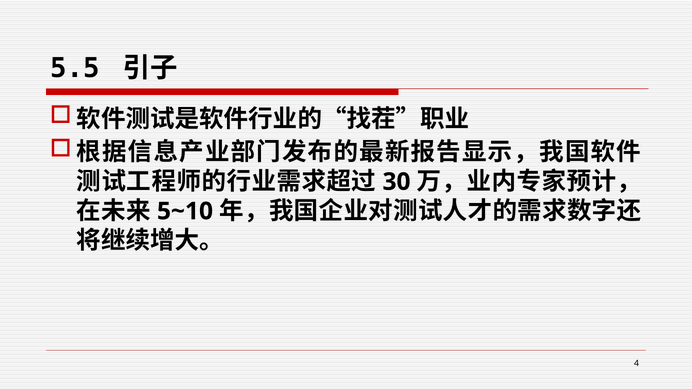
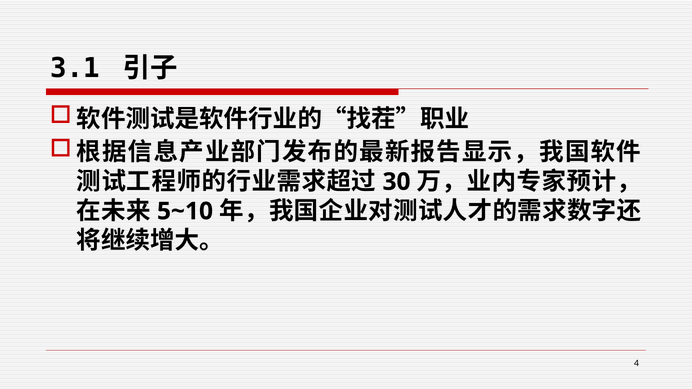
5.5: 5.5 -> 3.1
